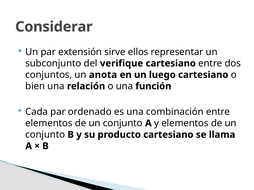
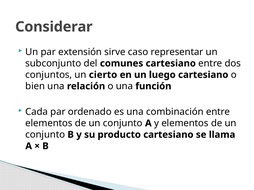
ellos: ellos -> caso
verifique: verifique -> comunes
anota: anota -> cierto
